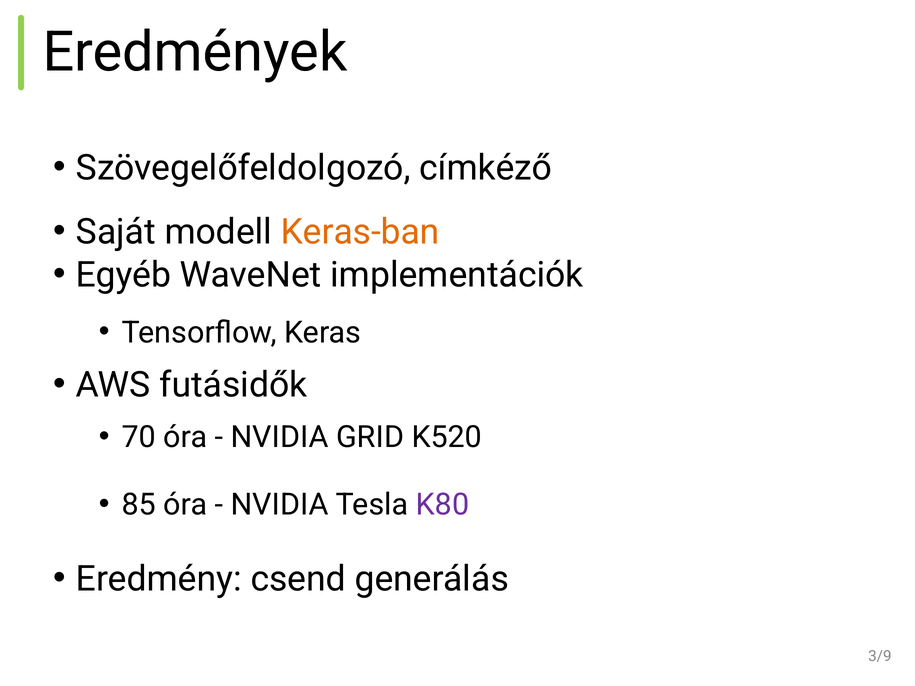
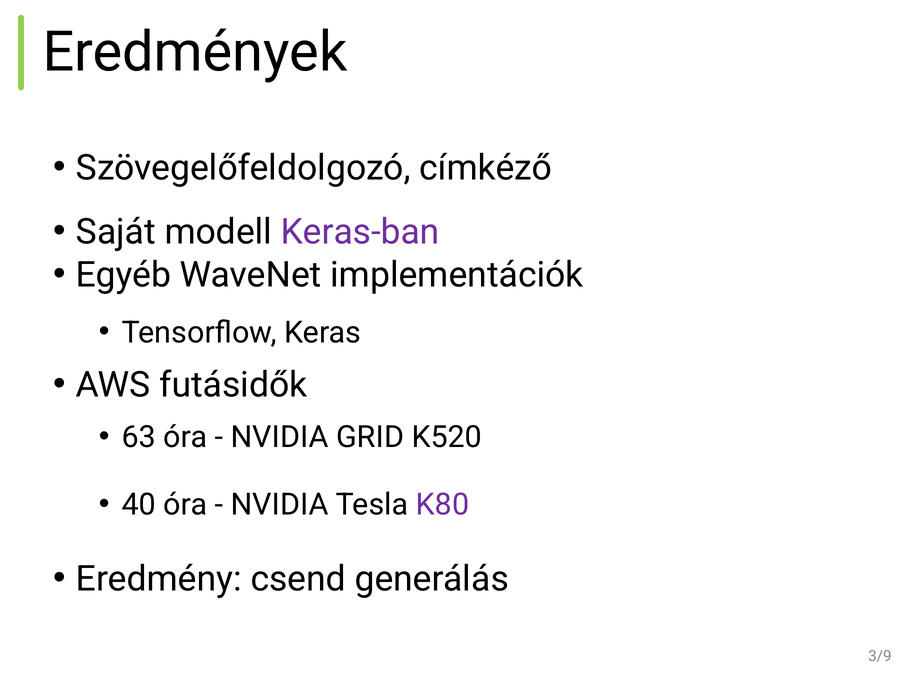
Keras-ban colour: orange -> purple
70: 70 -> 63
85: 85 -> 40
